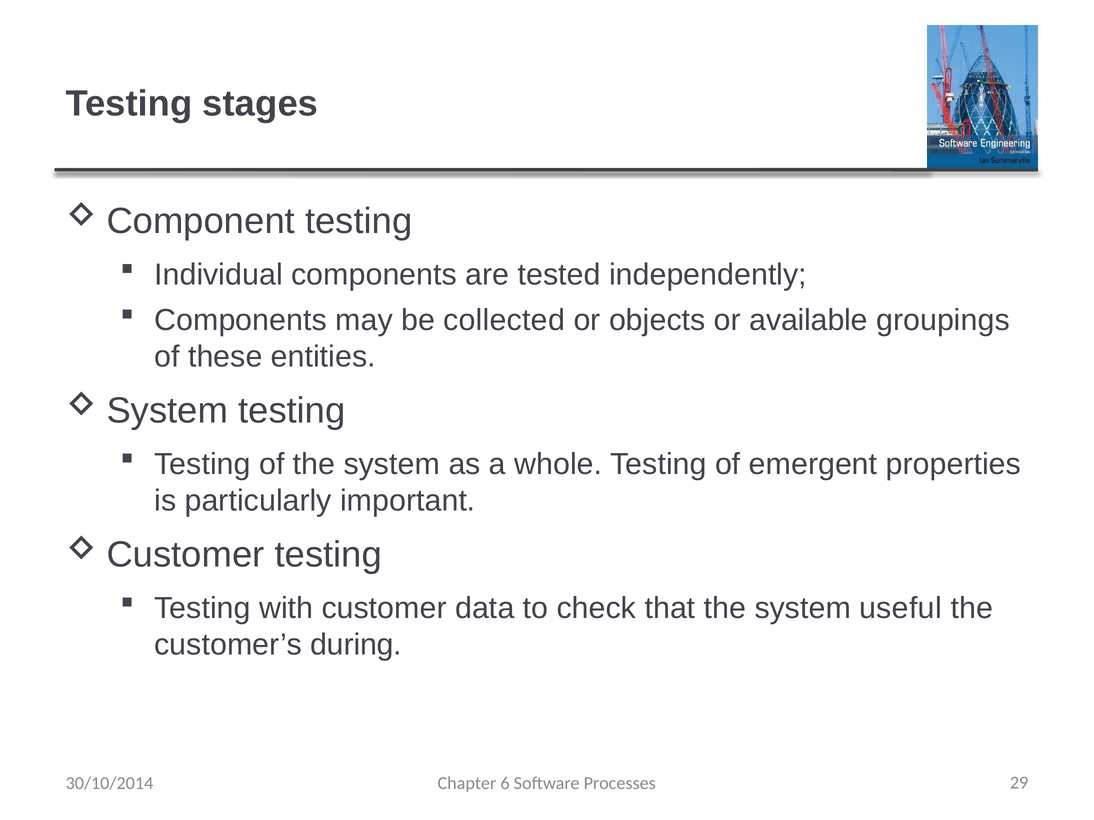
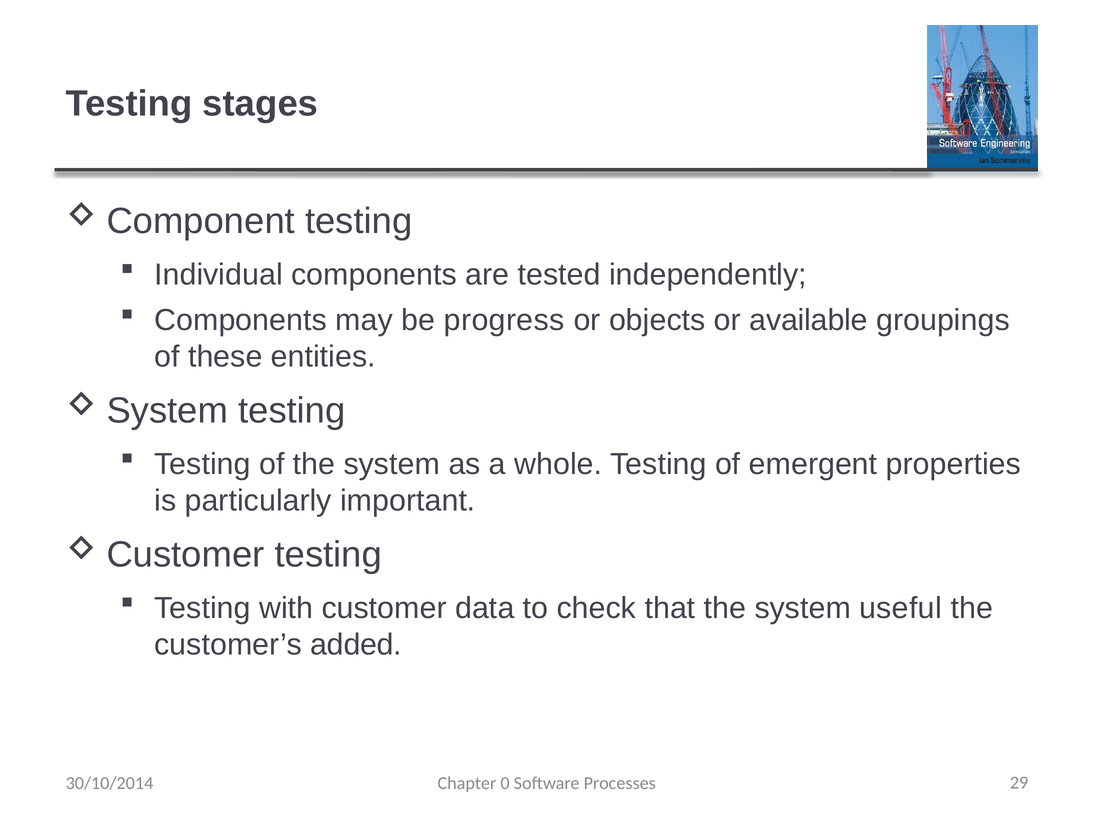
collected: collected -> progress
during: during -> added
6: 6 -> 0
